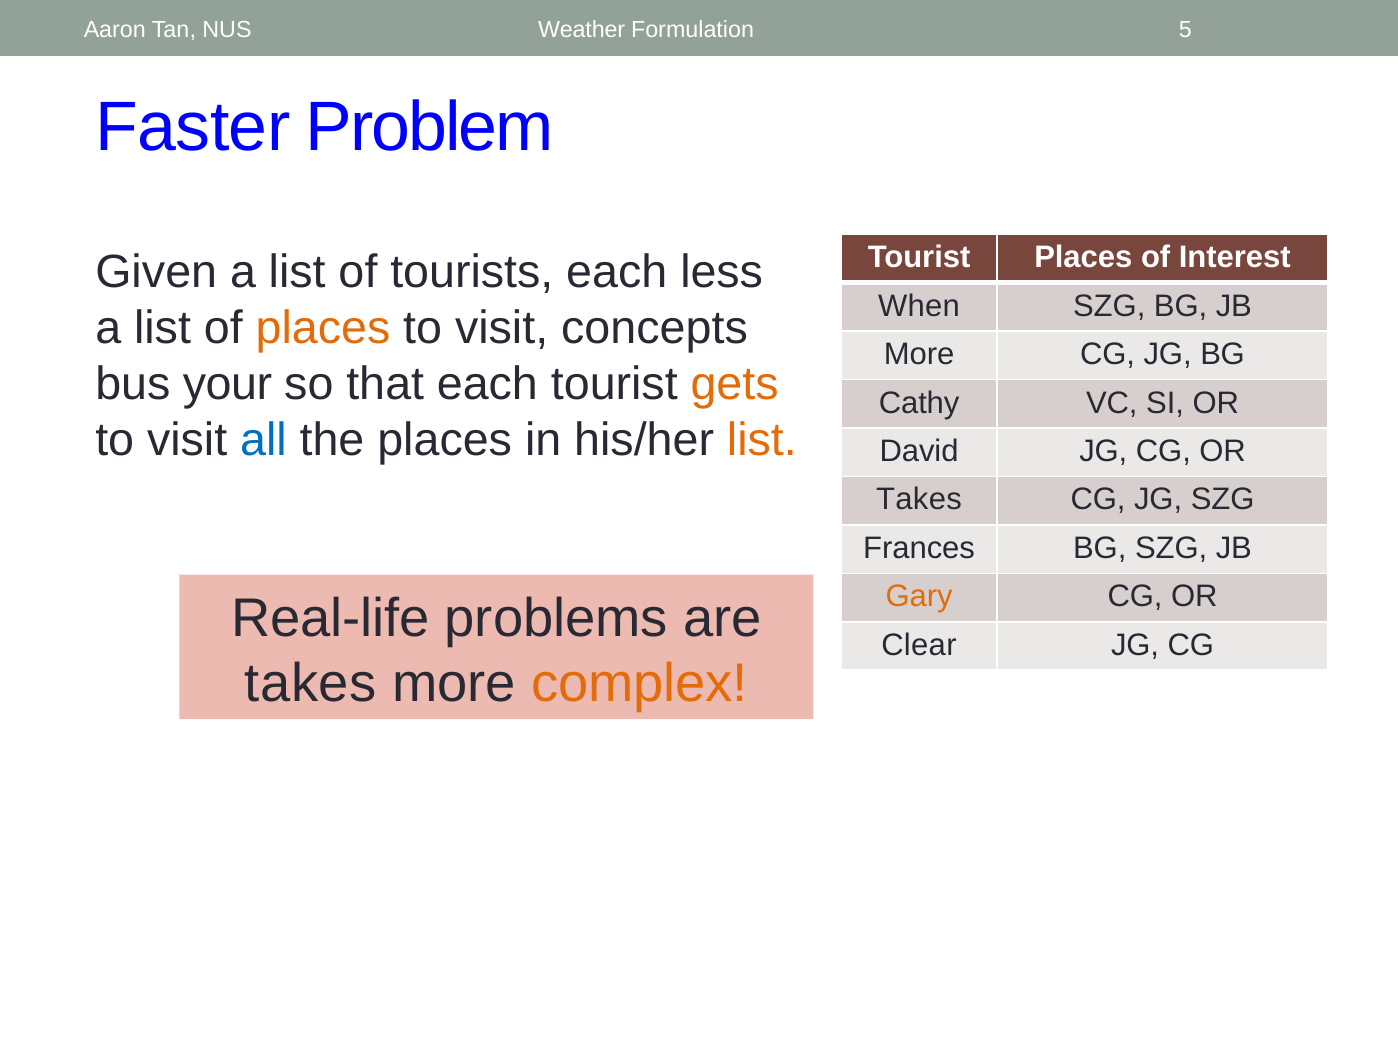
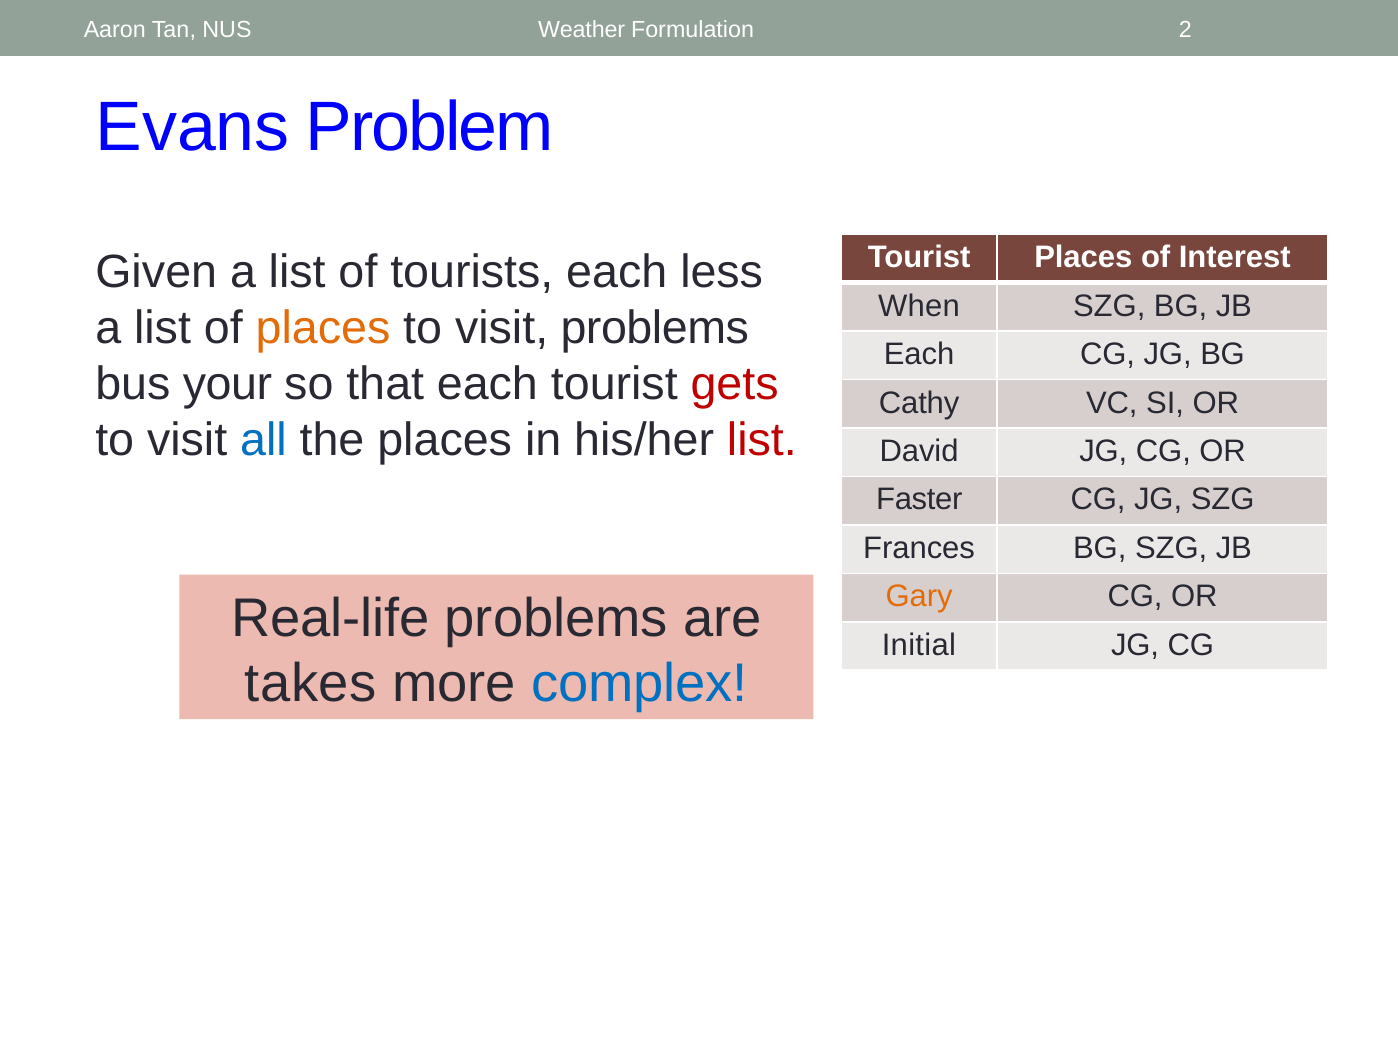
5: 5 -> 2
Faster: Faster -> Evans
visit concepts: concepts -> problems
More at (919, 354): More -> Each
gets colour: orange -> red
list at (762, 440) colour: orange -> red
Takes at (919, 499): Takes -> Faster
Clear: Clear -> Initial
complex colour: orange -> blue
